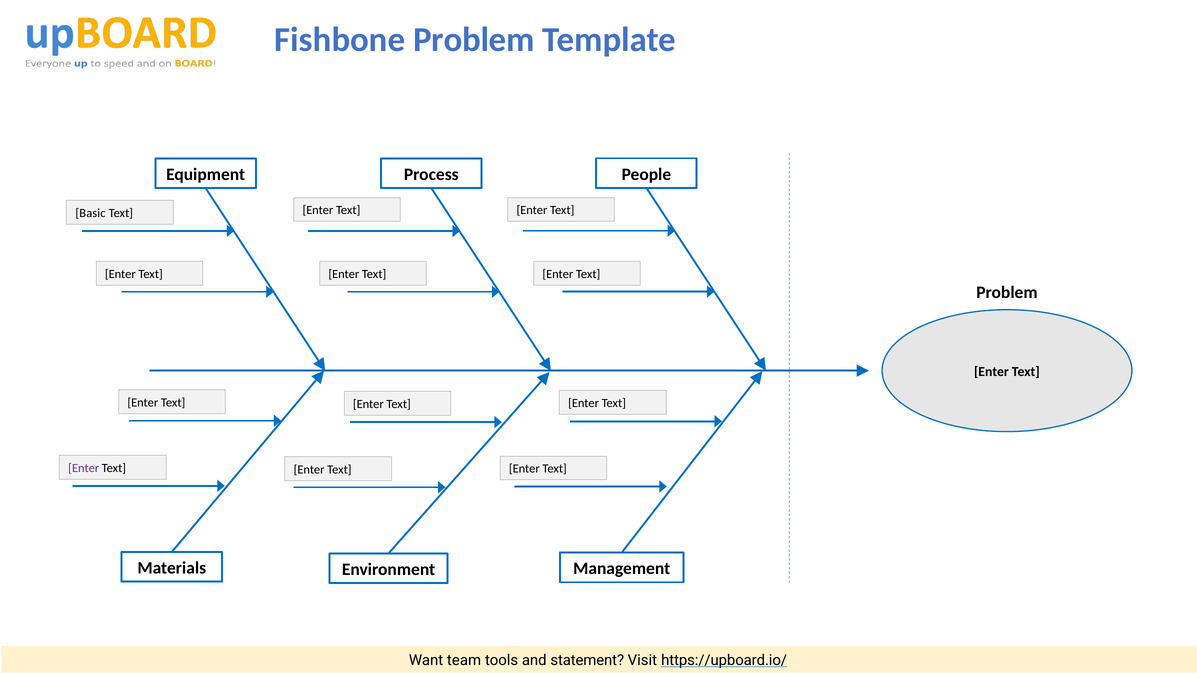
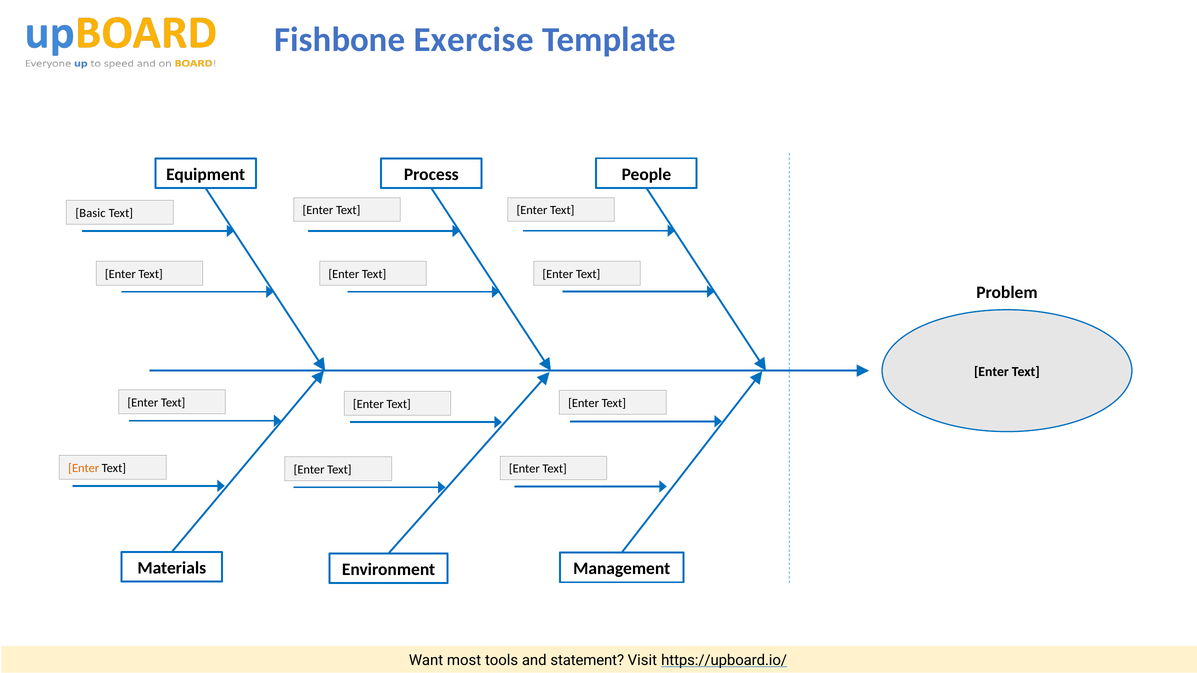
Fishbone Problem: Problem -> Exercise
Enter at (84, 468) colour: purple -> orange
team: team -> most
